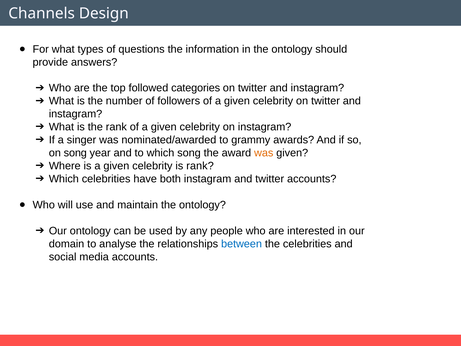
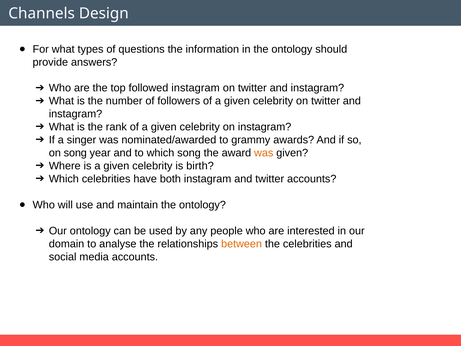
followed categories: categories -> instagram
is rank: rank -> birth
between colour: blue -> orange
